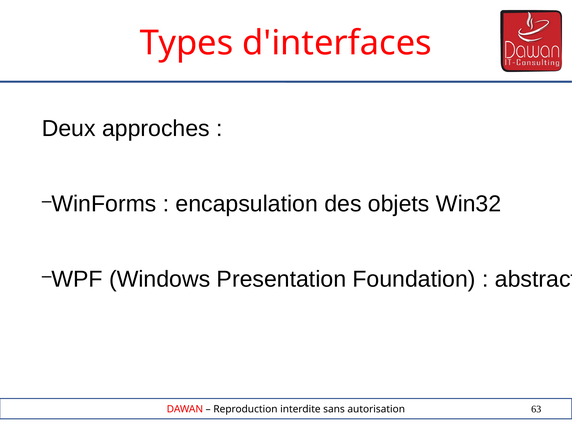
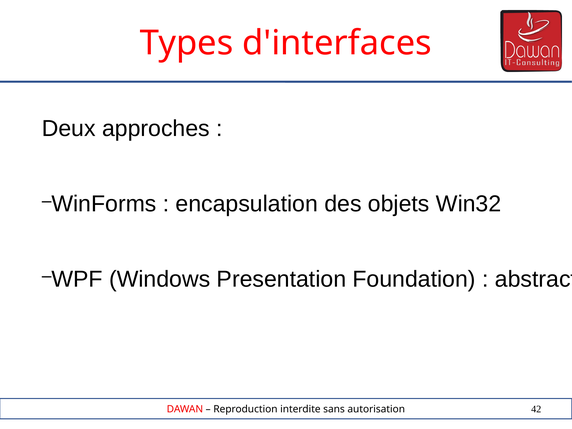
63: 63 -> 42
